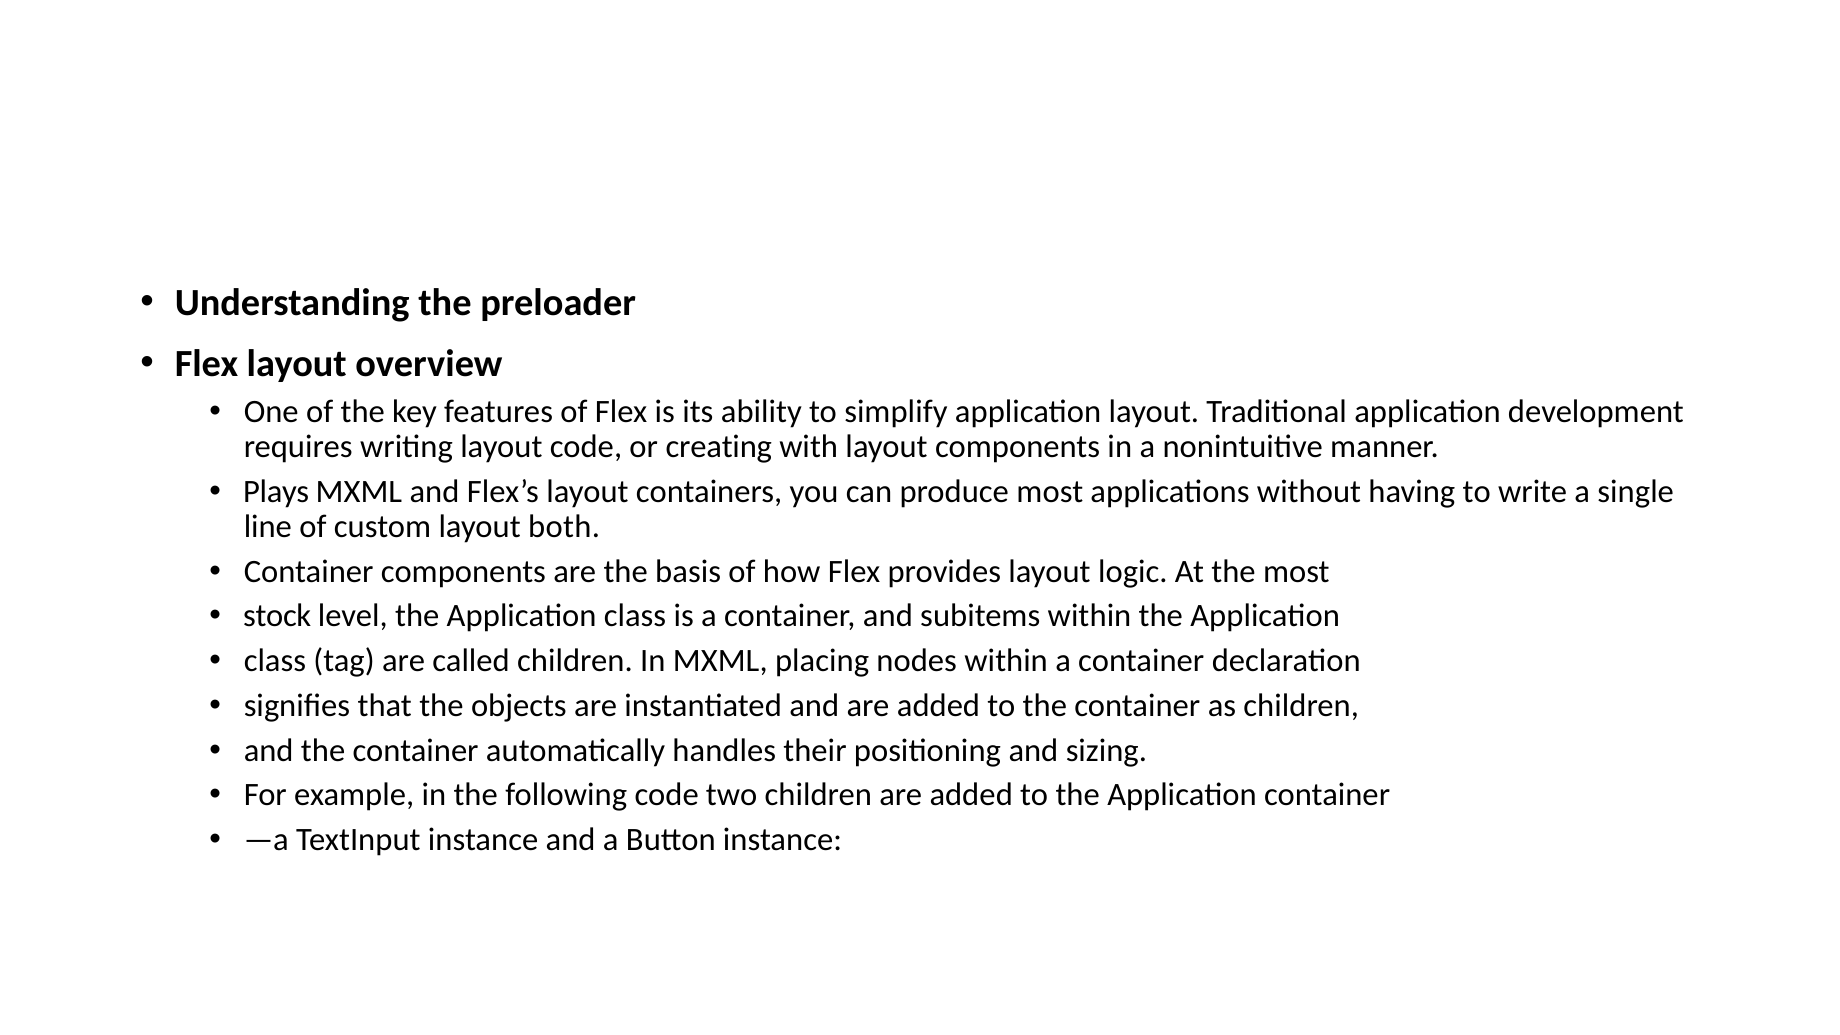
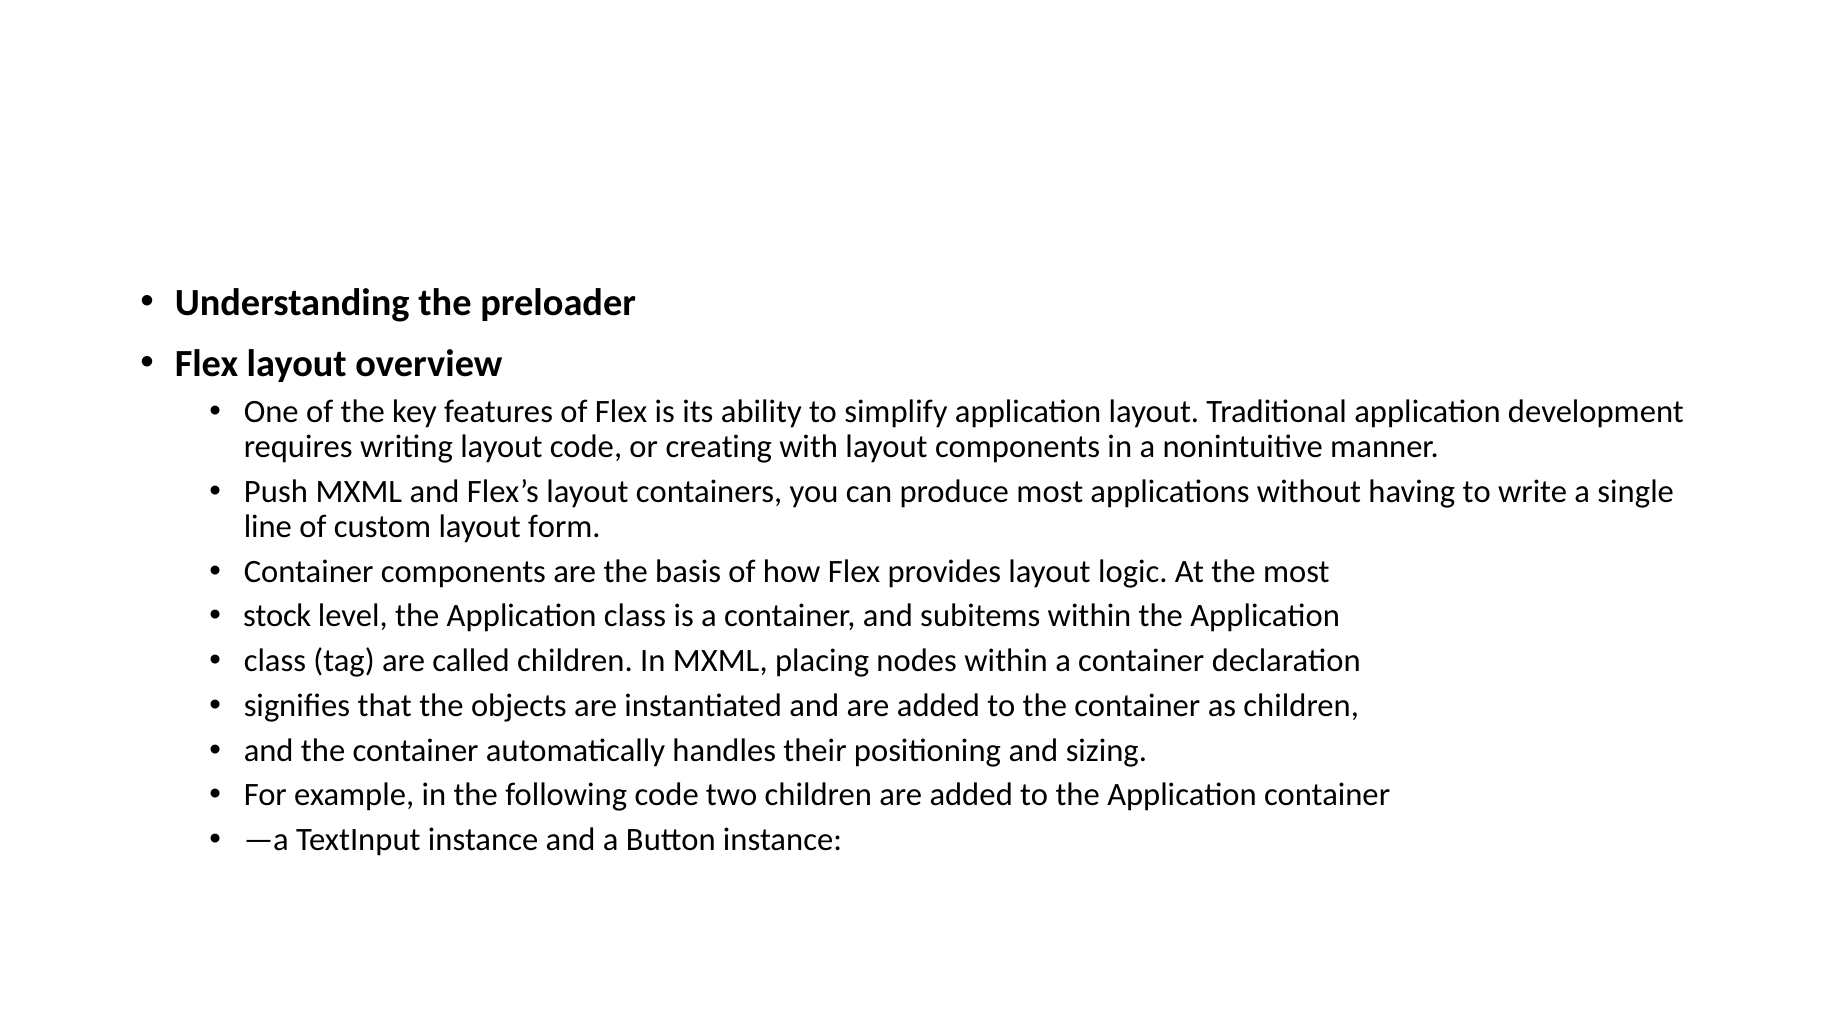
Plays: Plays -> Push
both: both -> form
